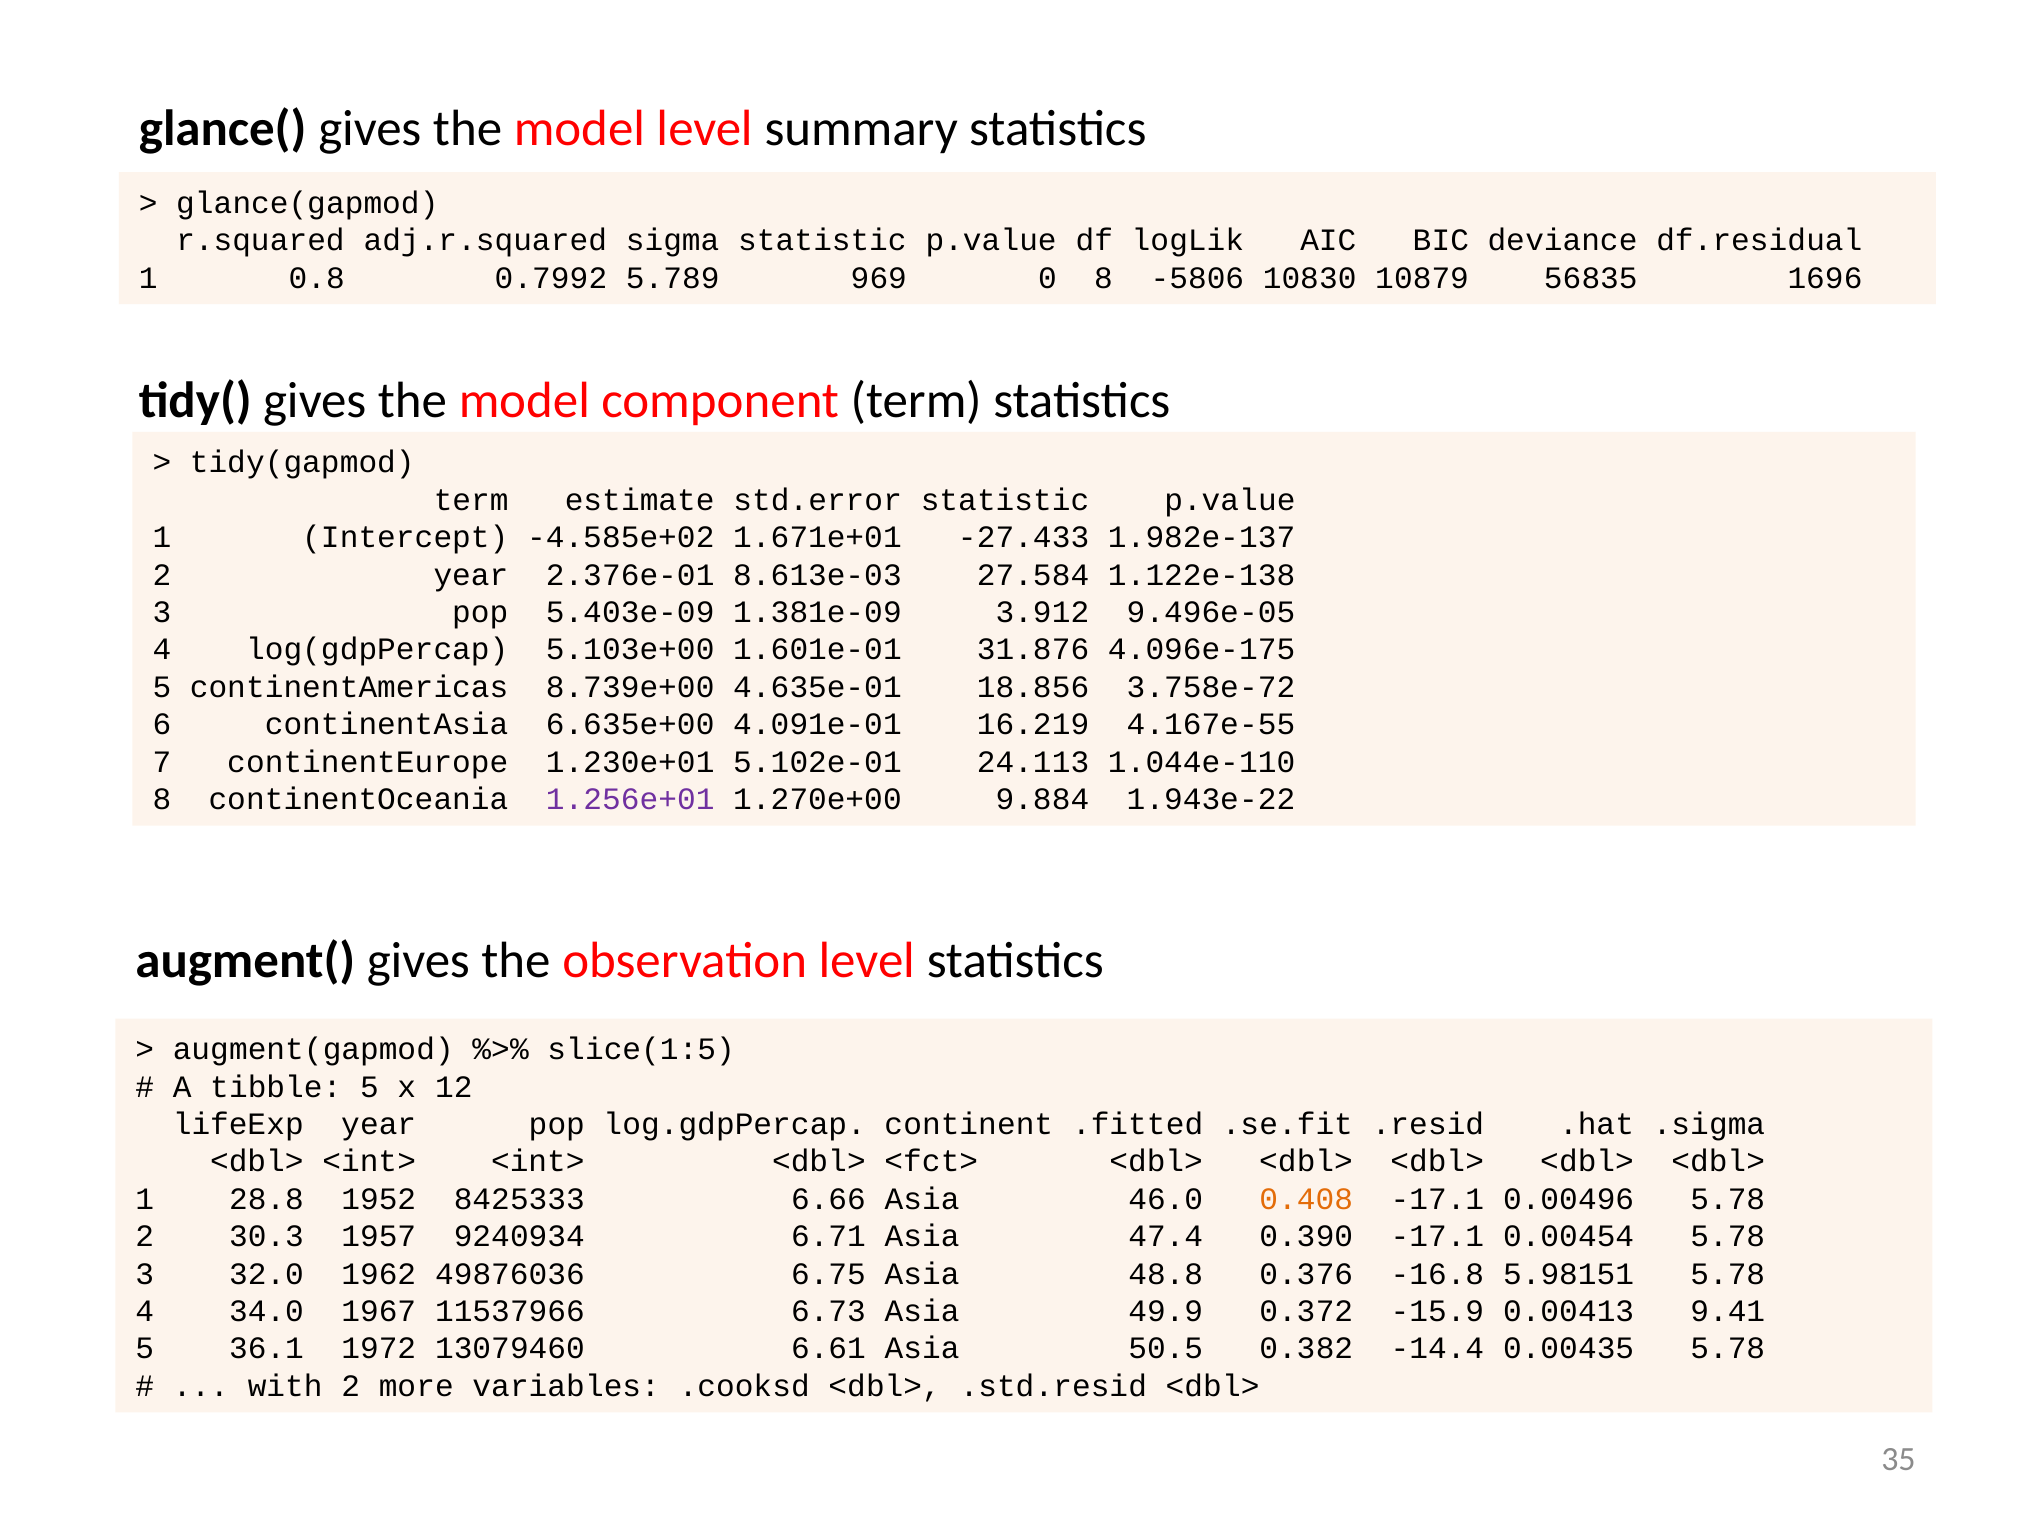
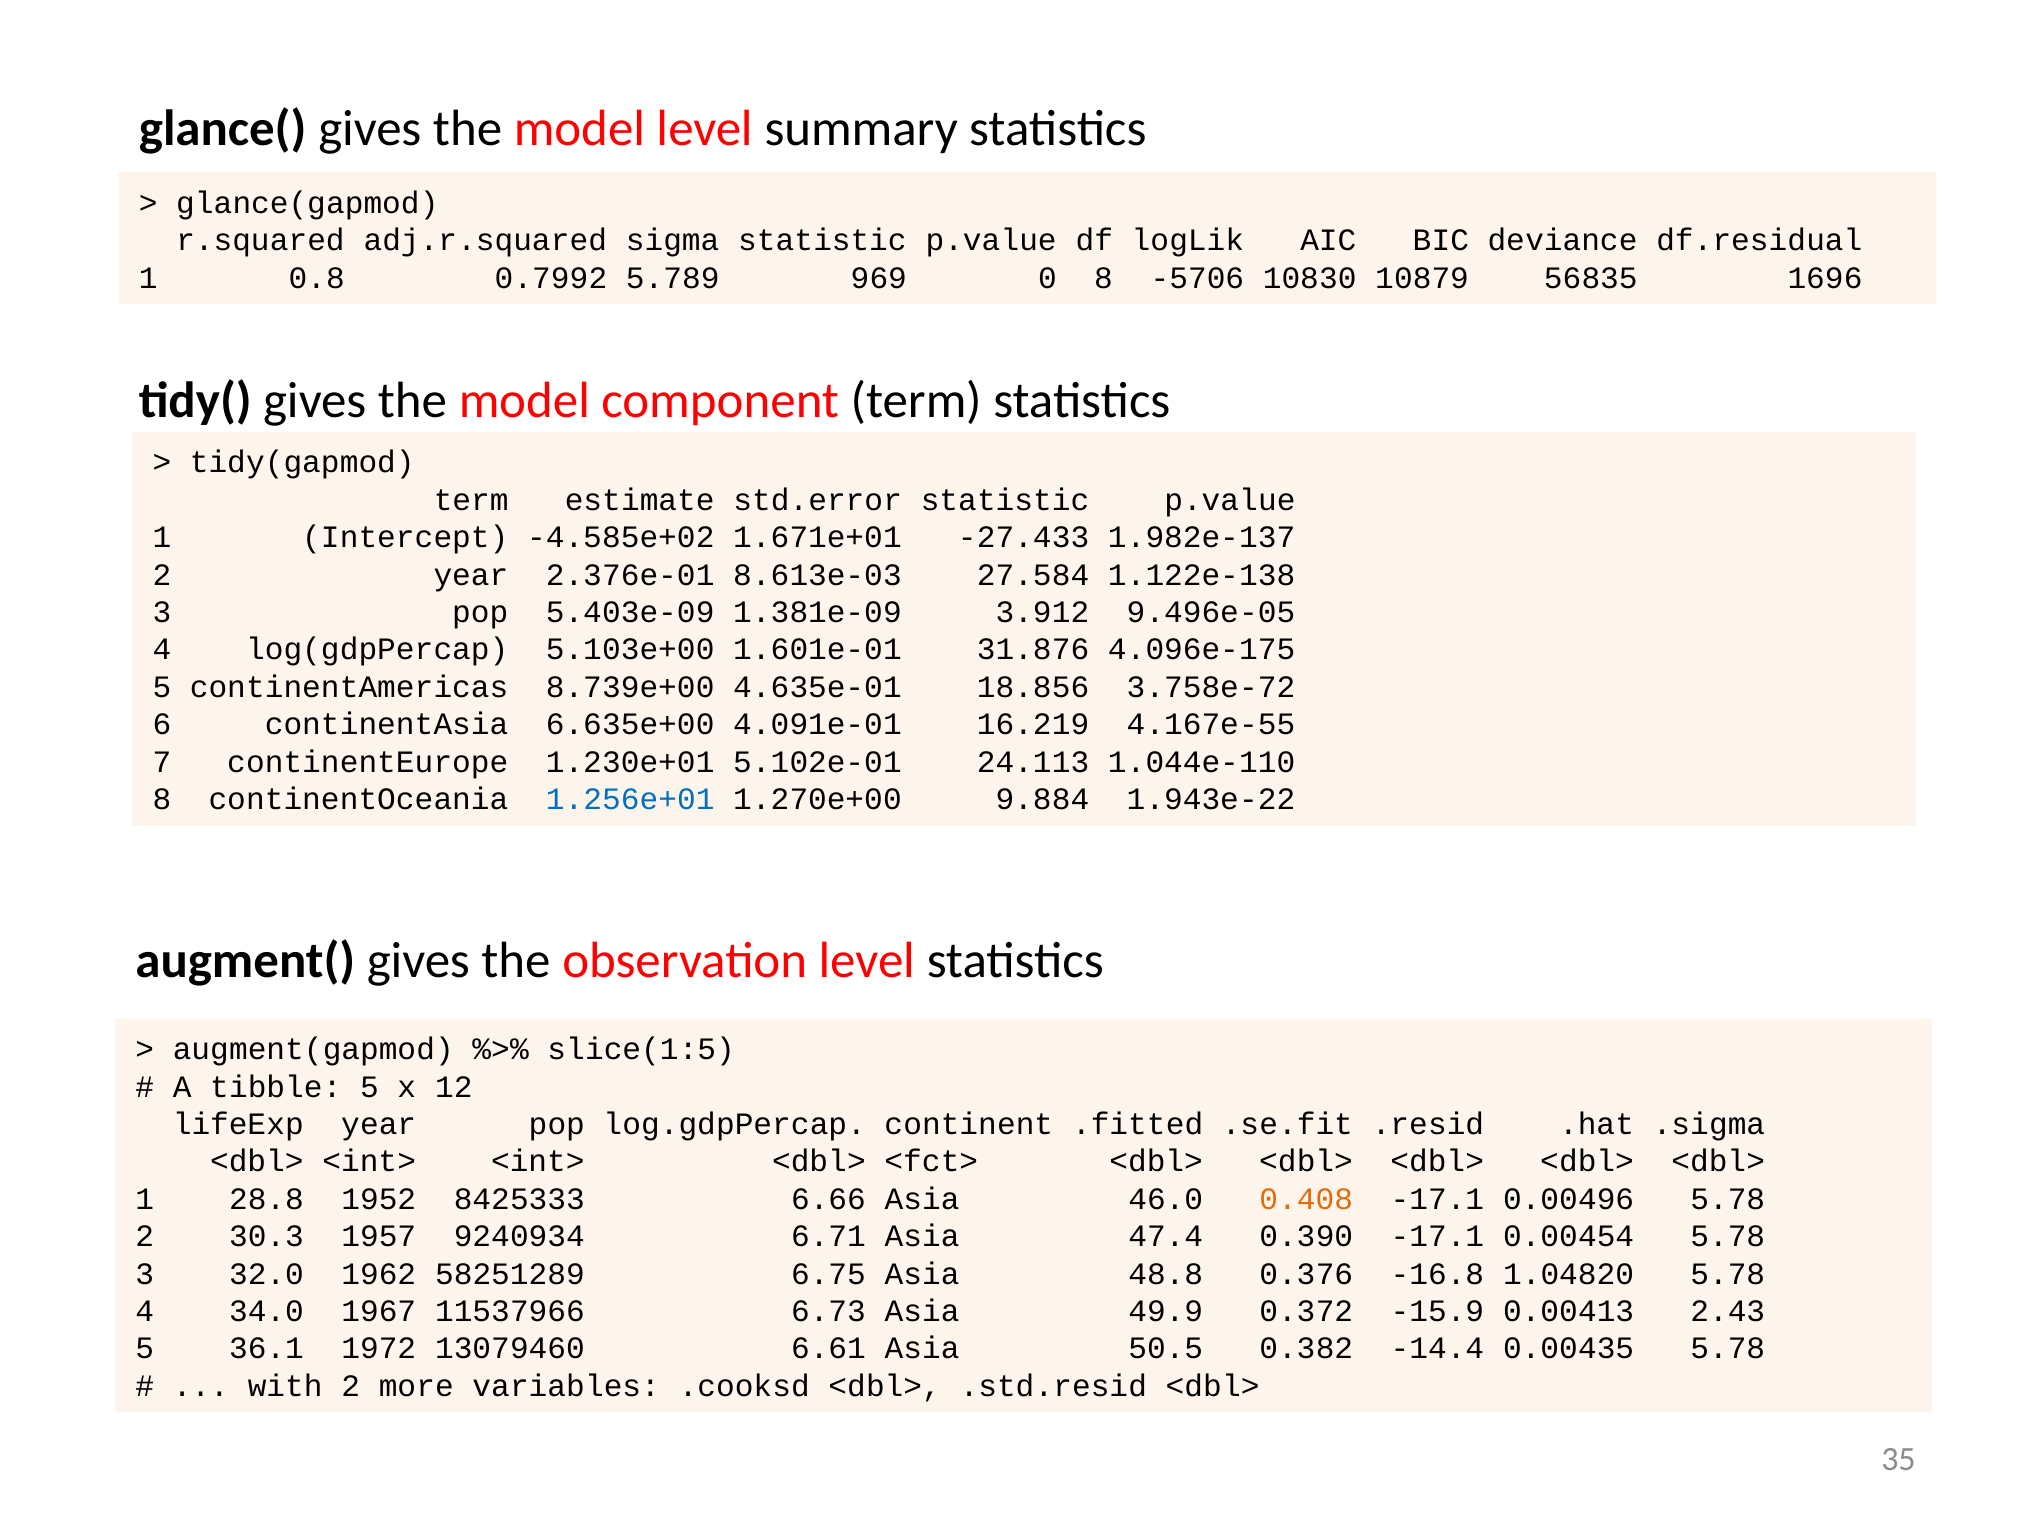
-5806: -5806 -> -5706
1.256e+01 colour: purple -> blue
49876036: 49876036 -> 58251289
5.98151: 5.98151 -> 1.04820
9.41: 9.41 -> 2.43
